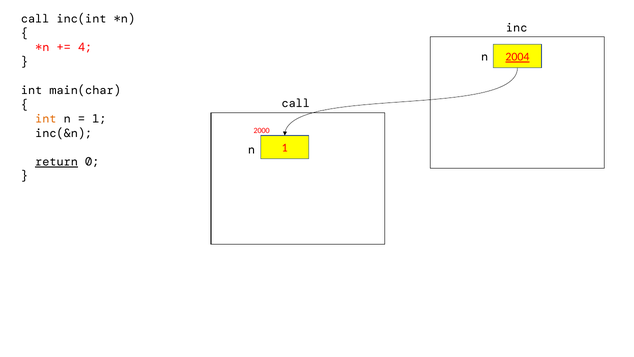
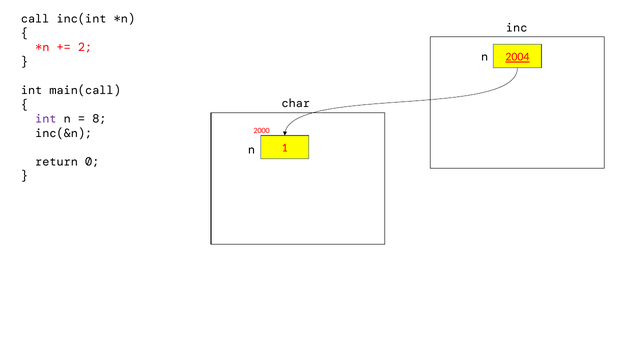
4: 4 -> 2
main(char: main(char -> main(call
call at (296, 103): call -> char
int at (46, 119) colour: orange -> purple
1 at (99, 119): 1 -> 8
return underline: present -> none
